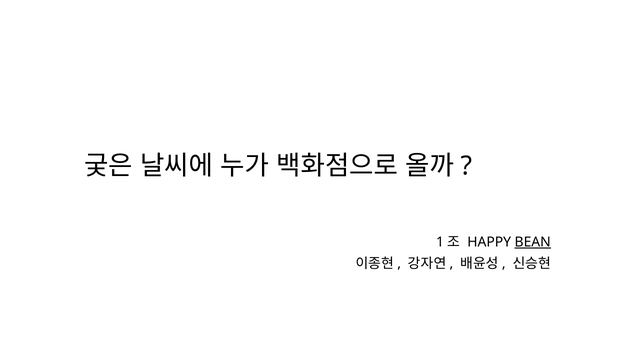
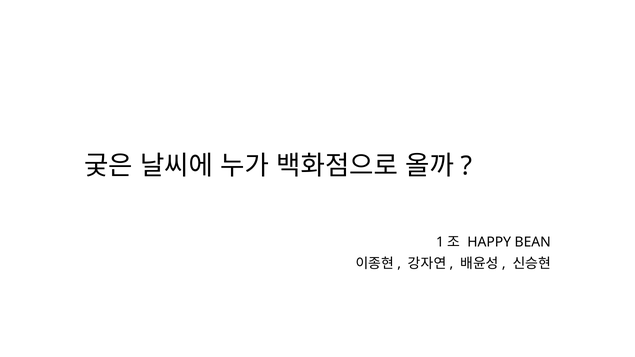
BEAN underline: present -> none
